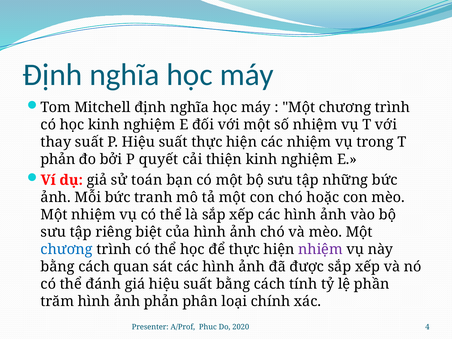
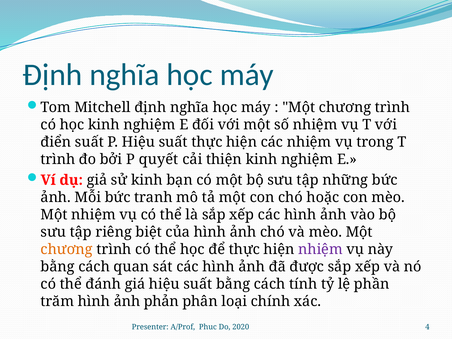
thay: thay -> điển
phản at (58, 160): phản -> trình
sử toán: toán -> kinh
chương at (67, 249) colour: blue -> orange
